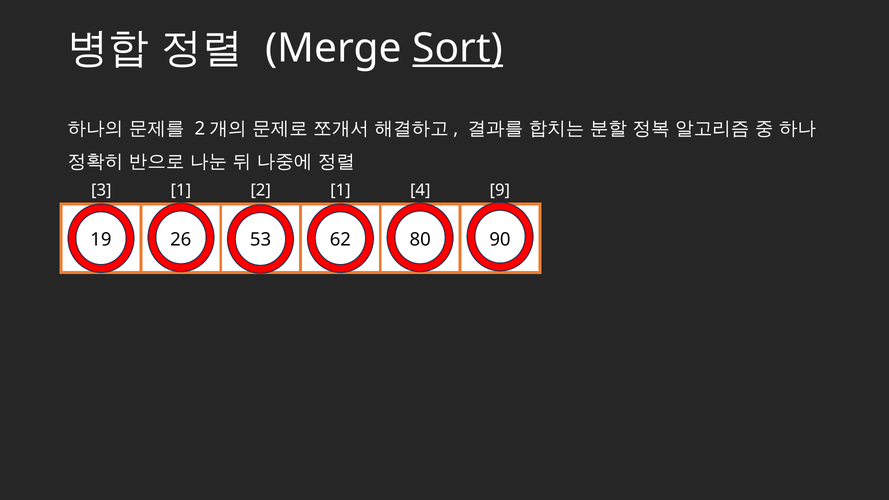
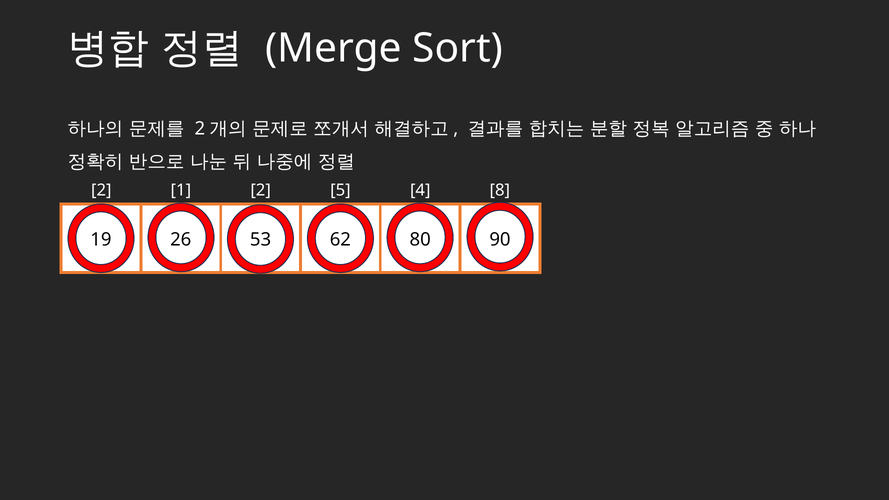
Sort underline: present -> none
3 at (101, 190): 3 -> 2
2 1: 1 -> 5
9: 9 -> 8
